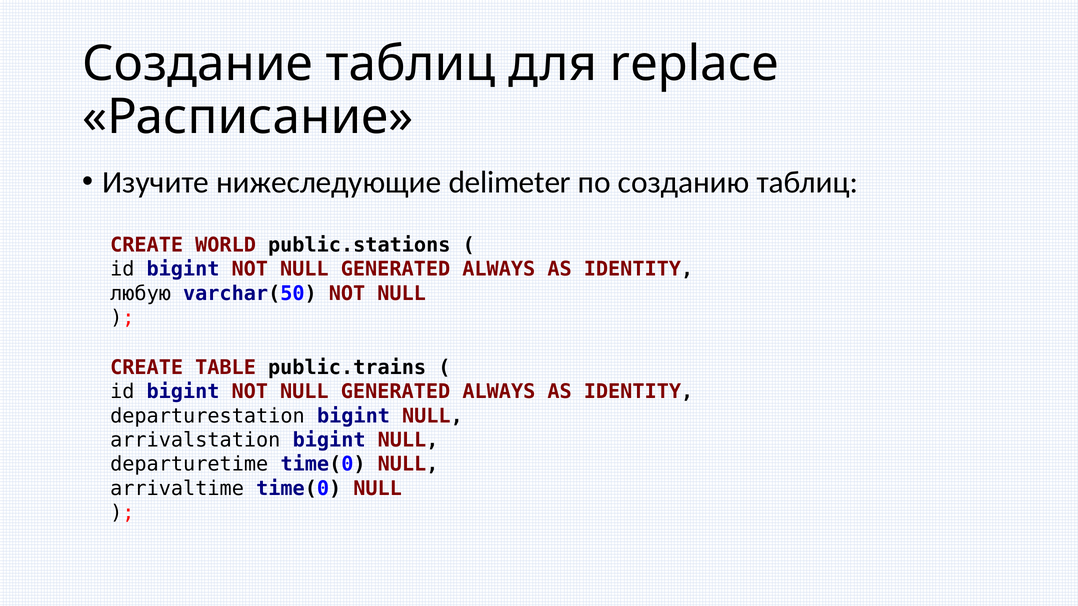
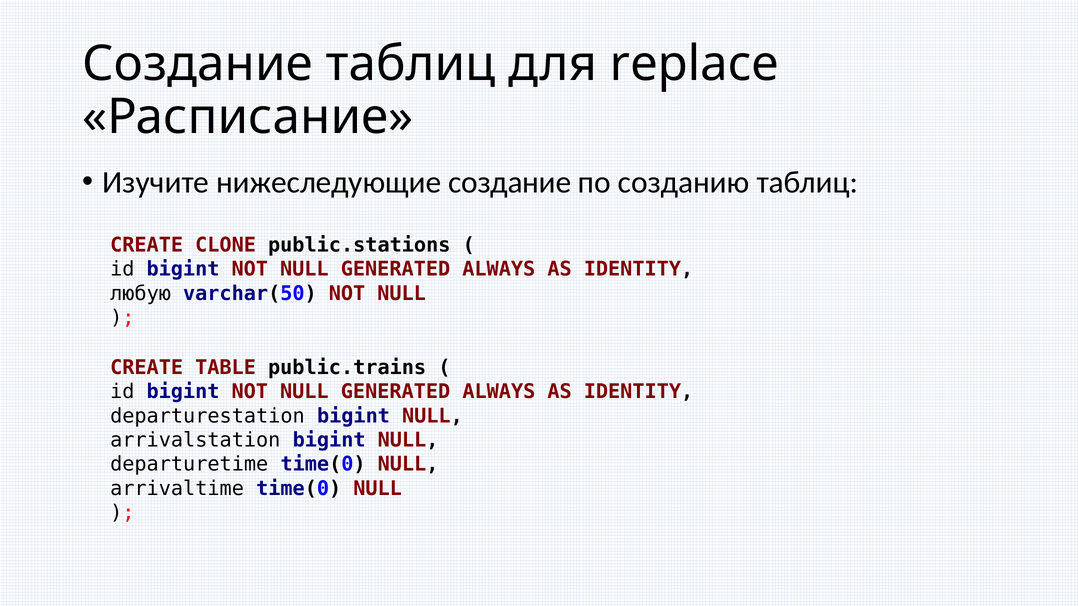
нижеследующие delimeter: delimeter -> создание
WORLD: WORLD -> CLONE
